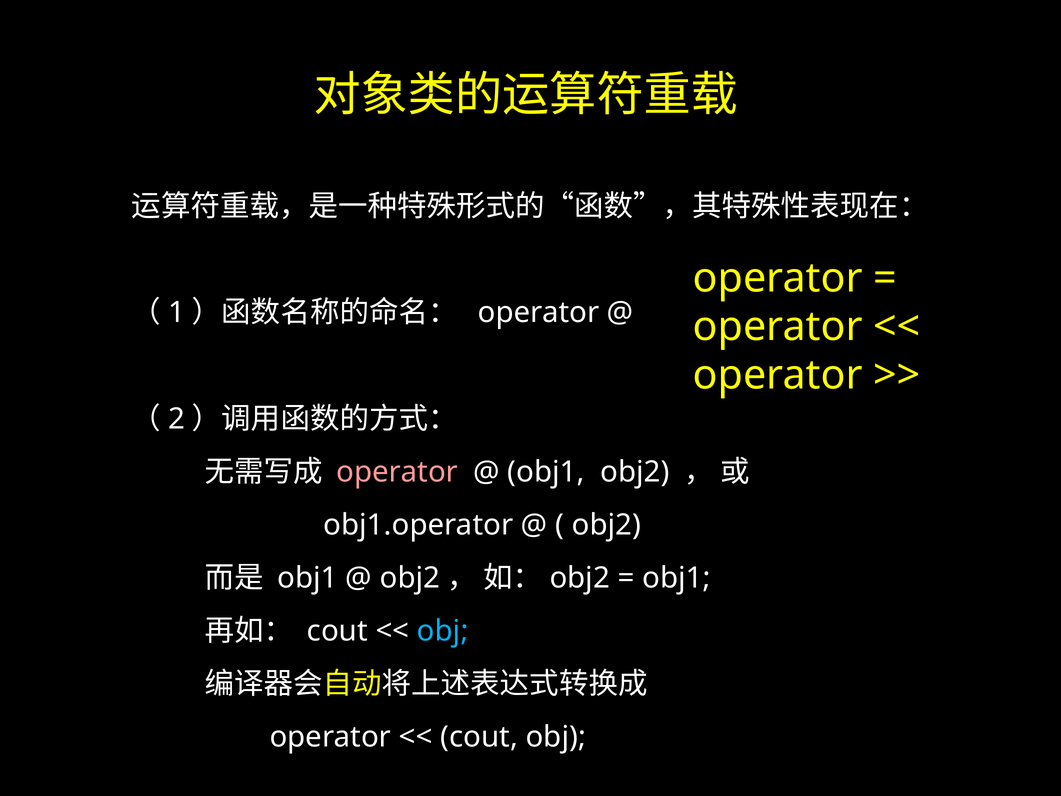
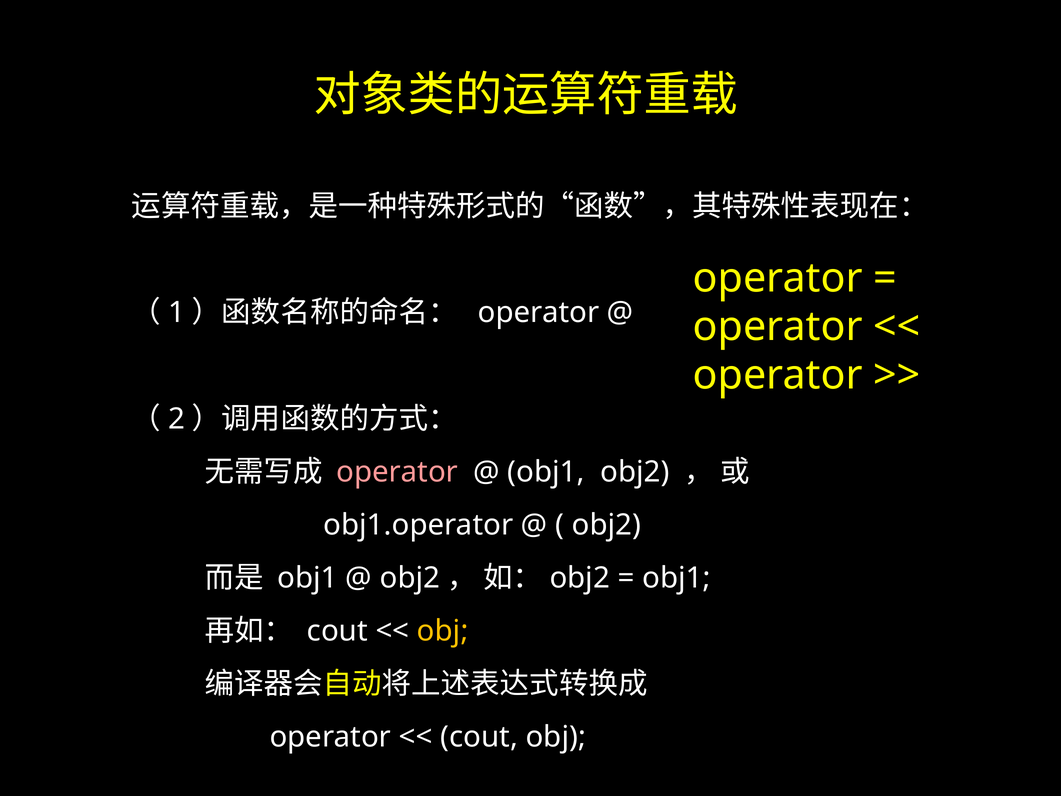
obj at (443, 631) colour: light blue -> yellow
